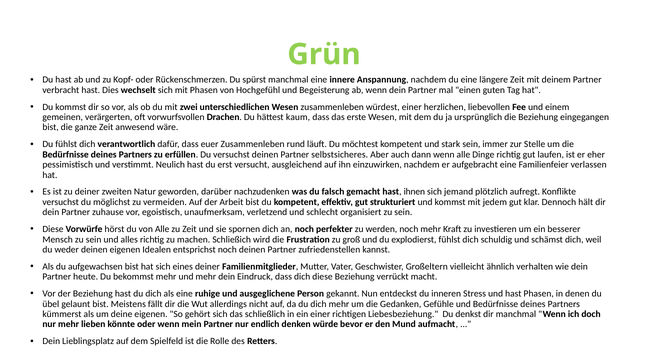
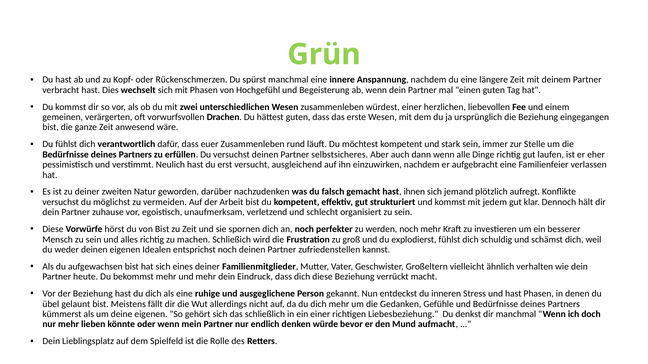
hättest kaum: kaum -> guten
von Alle: Alle -> Bist
